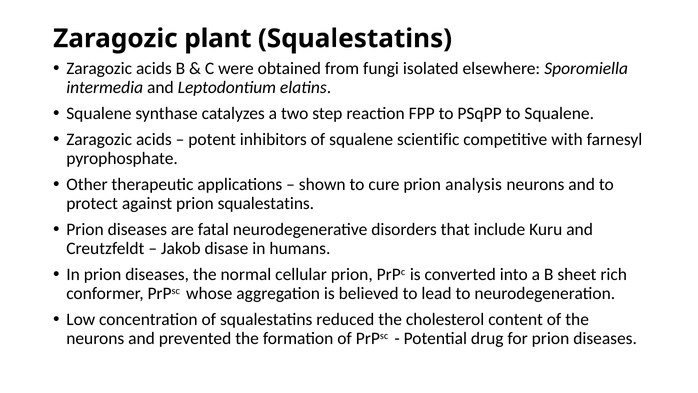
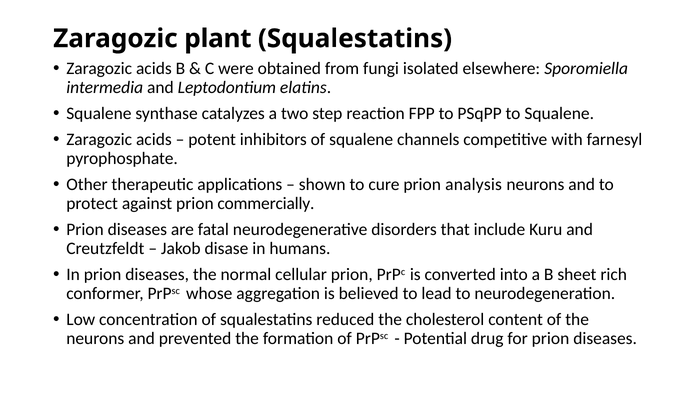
scientific: scientific -> channels
prion squalestatins: squalestatins -> commercially
